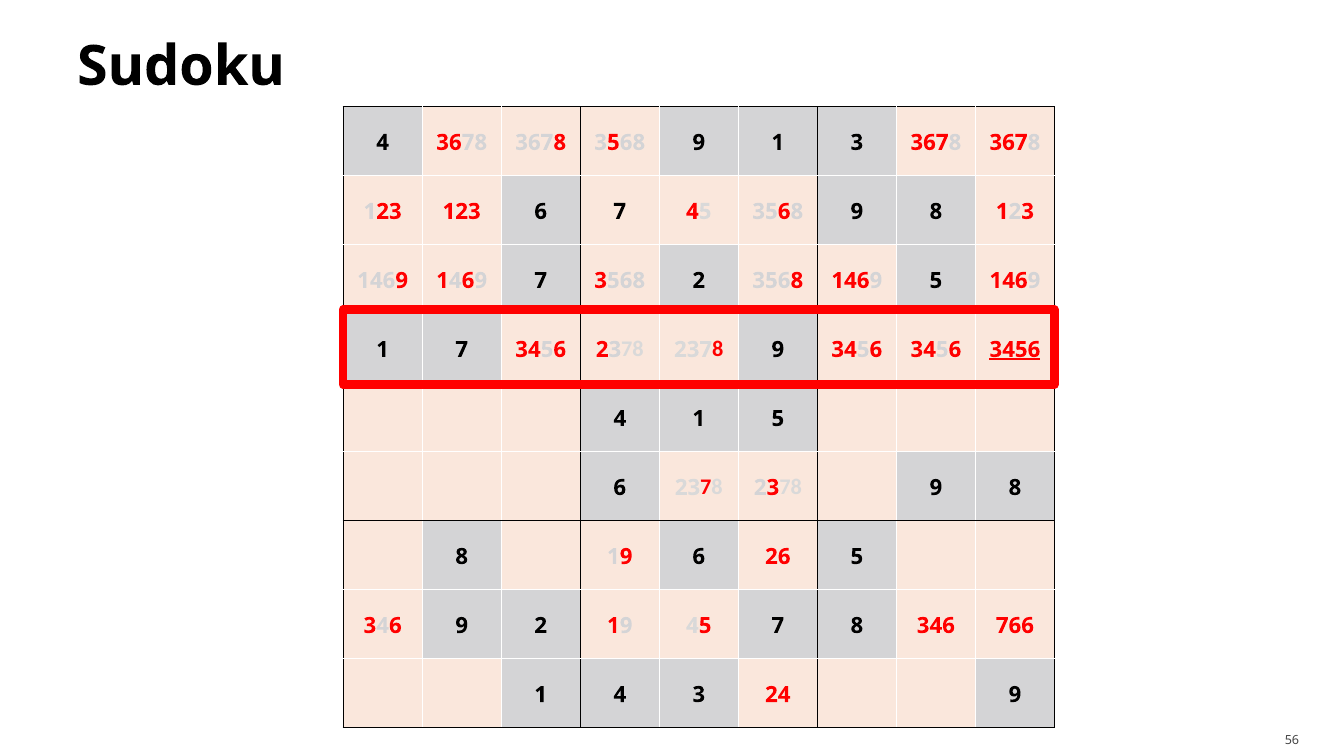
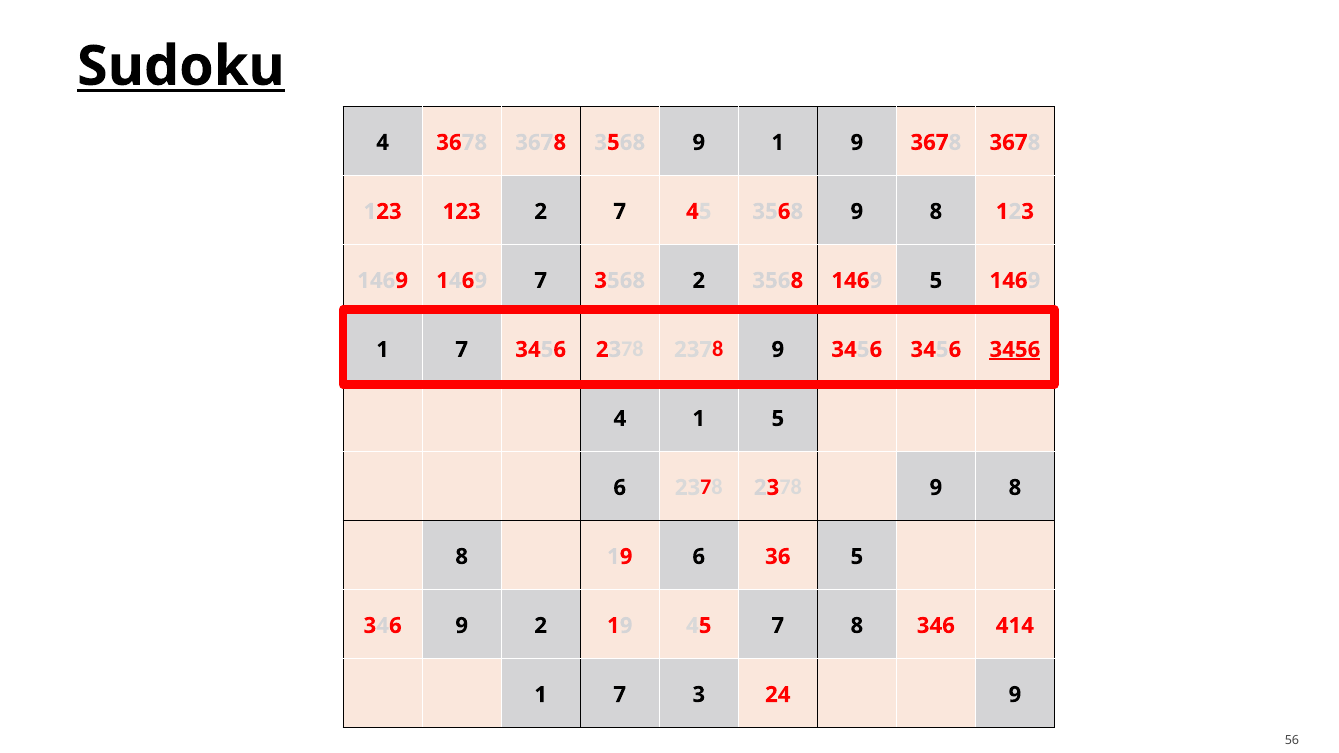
Sudoku underline: none -> present
1 3: 3 -> 9
123 6: 6 -> 2
26: 26 -> 36
766: 766 -> 414
4 at (620, 695): 4 -> 7
